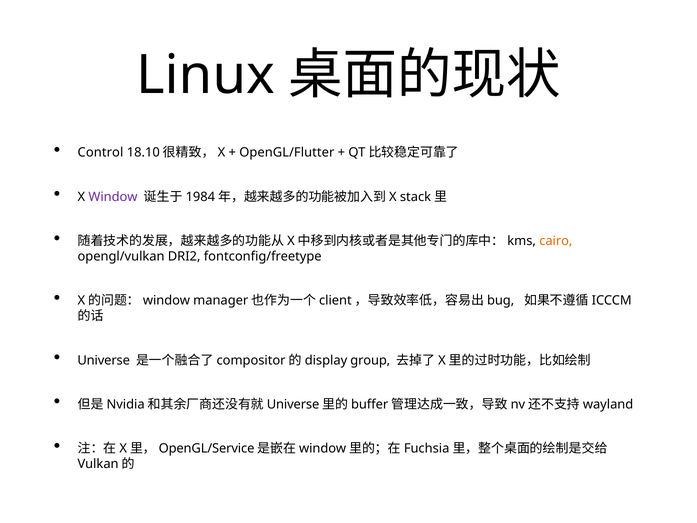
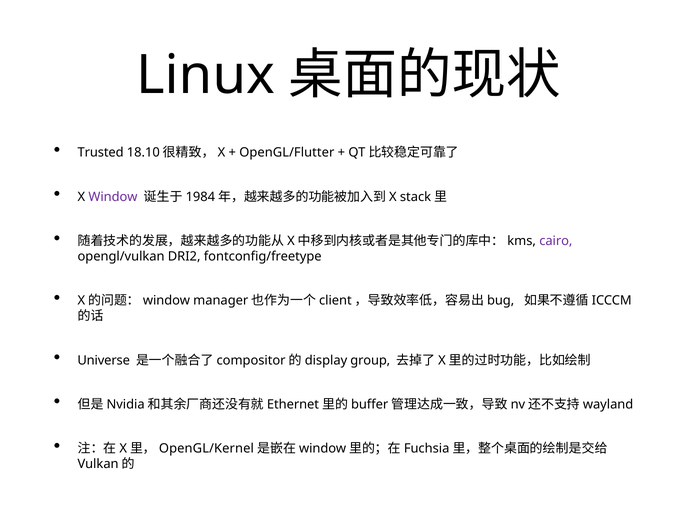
Control: Control -> Trusted
cairo colour: orange -> purple
Universe at (293, 404): Universe -> Ethernet
OpenGL/Service: OpenGL/Service -> OpenGL/Kernel
